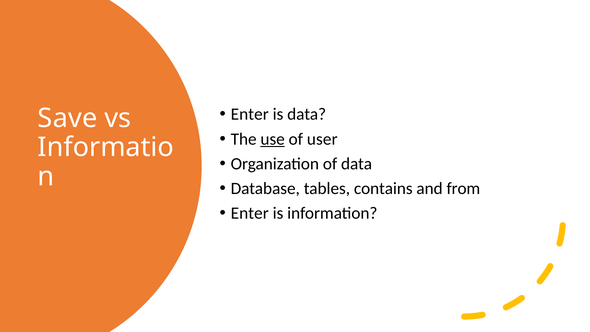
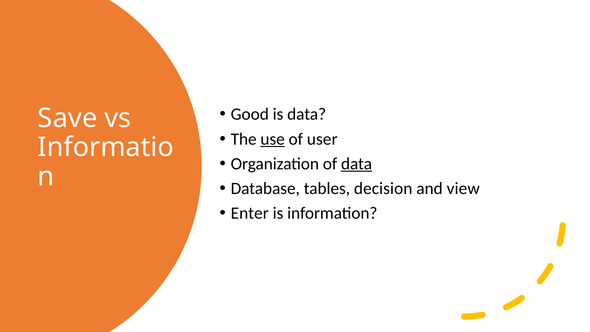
Enter at (250, 114): Enter -> Good
data at (357, 164) underline: none -> present
contains: contains -> decision
from: from -> view
